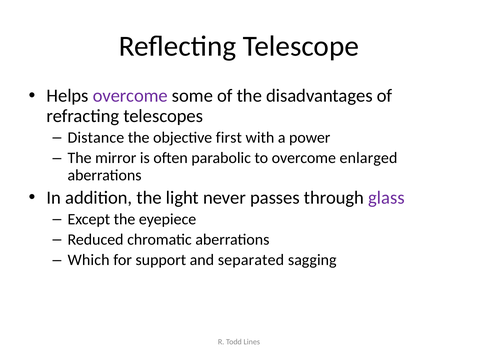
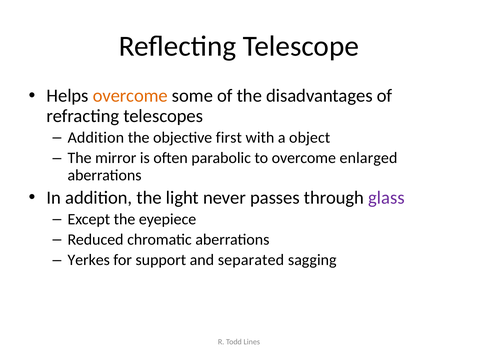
overcome at (130, 96) colour: purple -> orange
Distance at (96, 138): Distance -> Addition
power: power -> object
Which: Which -> Yerkes
